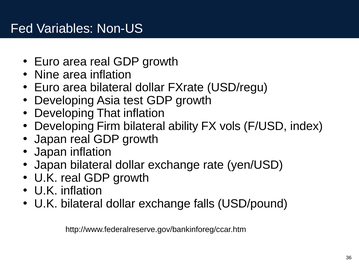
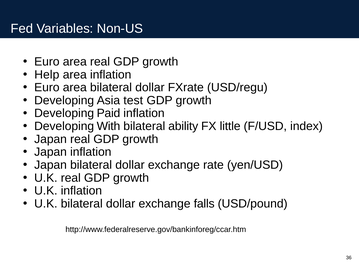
Nine: Nine -> Help
That: That -> Paid
Firm: Firm -> With
vols: vols -> little
